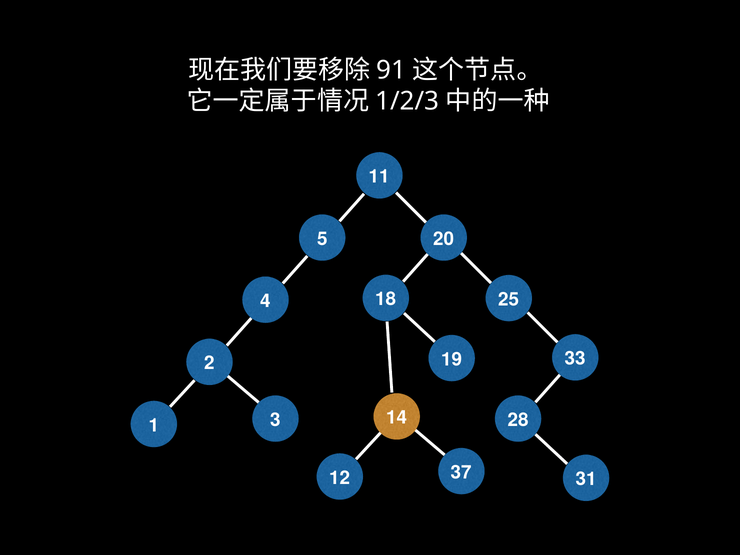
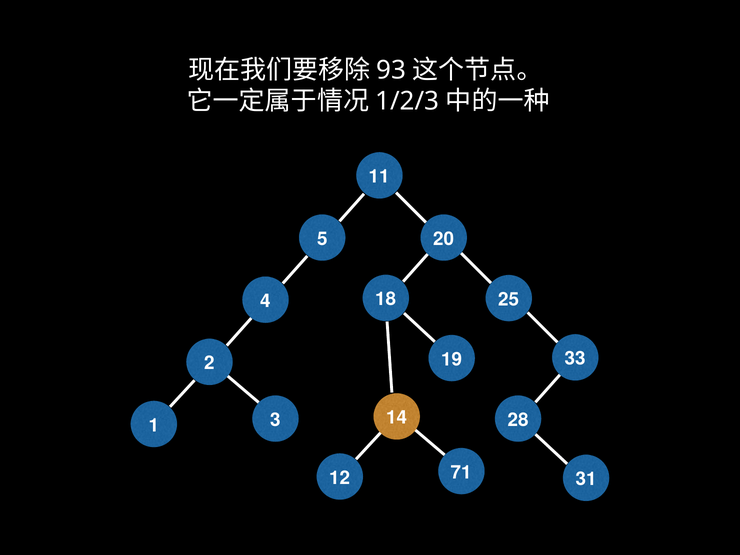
91: 91 -> 93
37: 37 -> 71
